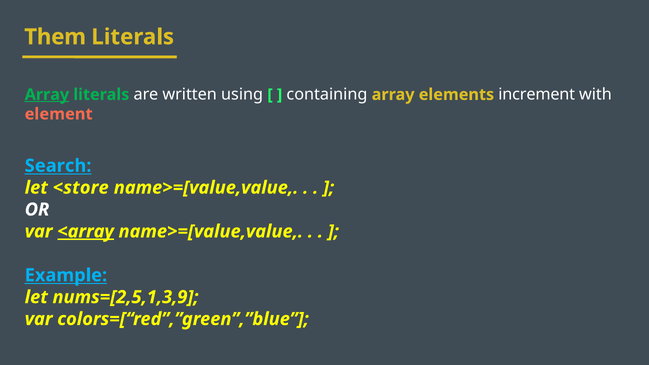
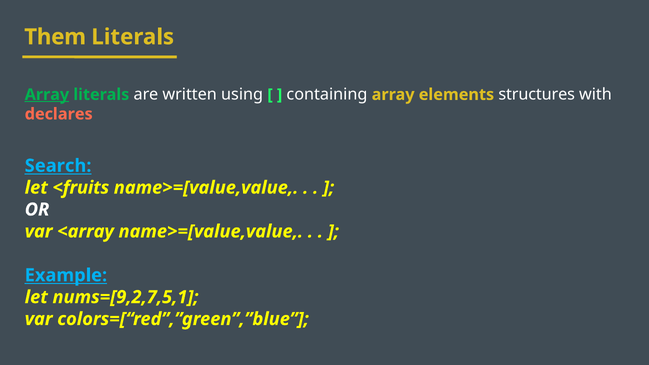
increment: increment -> structures
element: element -> declares
<store: <store -> <fruits
<array underline: present -> none
nums=[2,5,1,3,9: nums=[2,5,1,3,9 -> nums=[9,2,7,5,1
